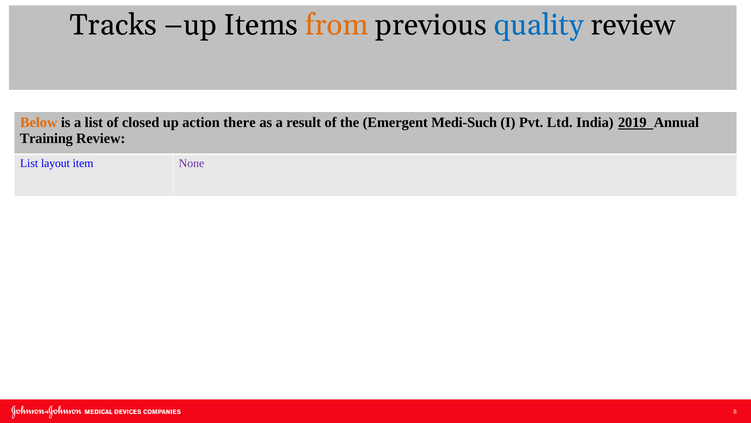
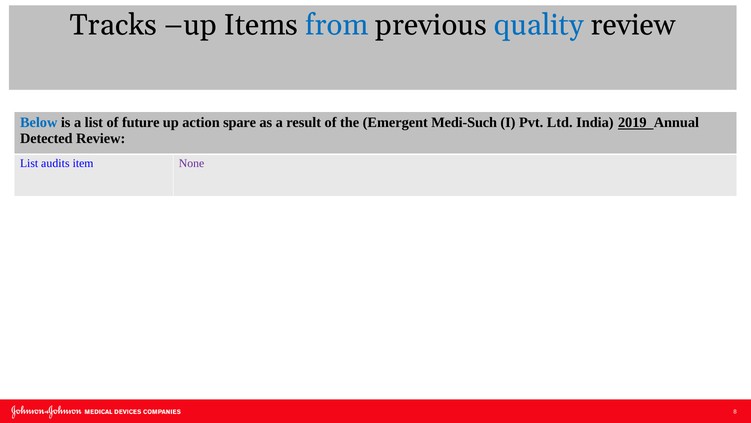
from colour: orange -> blue
Below colour: orange -> blue
closed: closed -> future
there: there -> spare
Training: Training -> Detected
layout: layout -> audits
